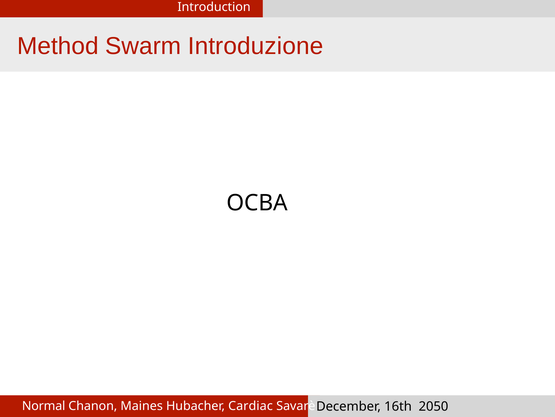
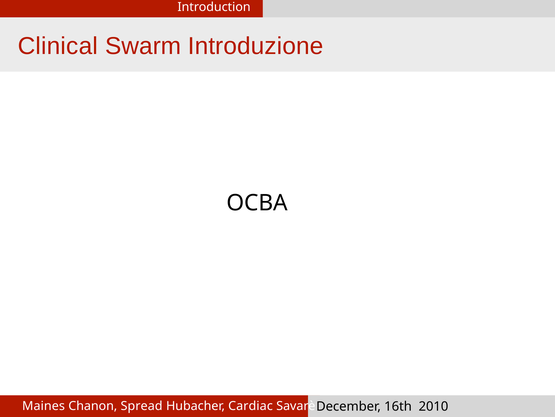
Method: Method -> Clinical
Normal: Normal -> Maines
Maines: Maines -> Spread
2050: 2050 -> 2010
